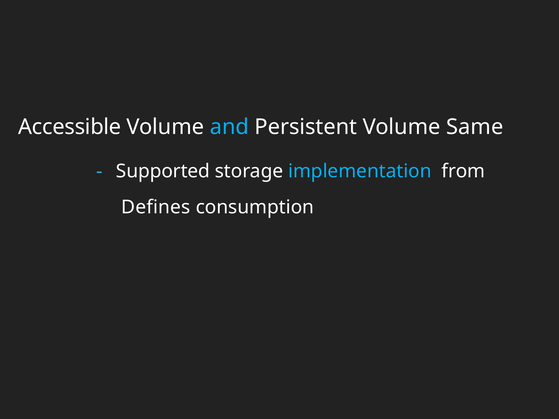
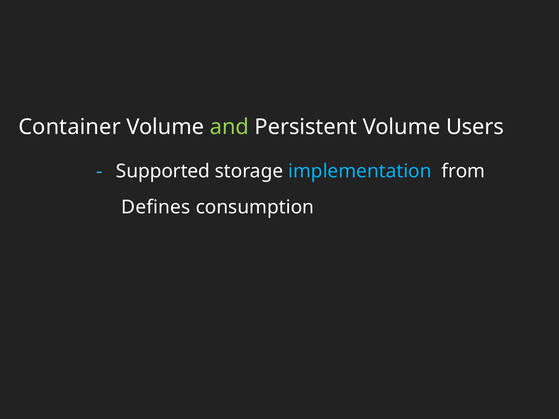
Accessible: Accessible -> Container
and colour: light blue -> light green
Same: Same -> Users
